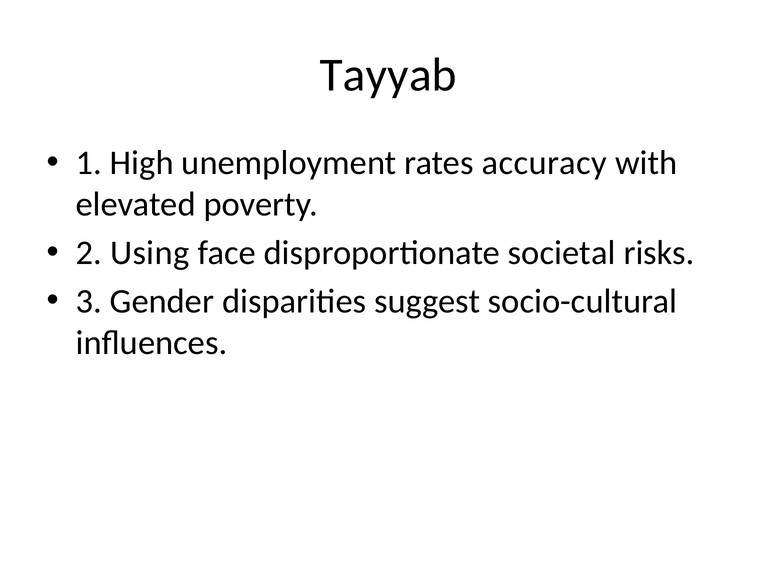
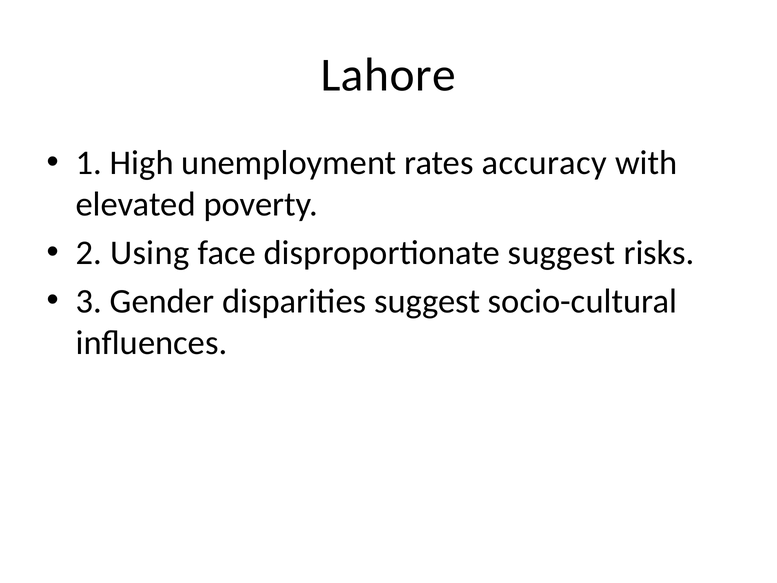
Tayyab: Tayyab -> Lahore
disproportionate societal: societal -> suggest
